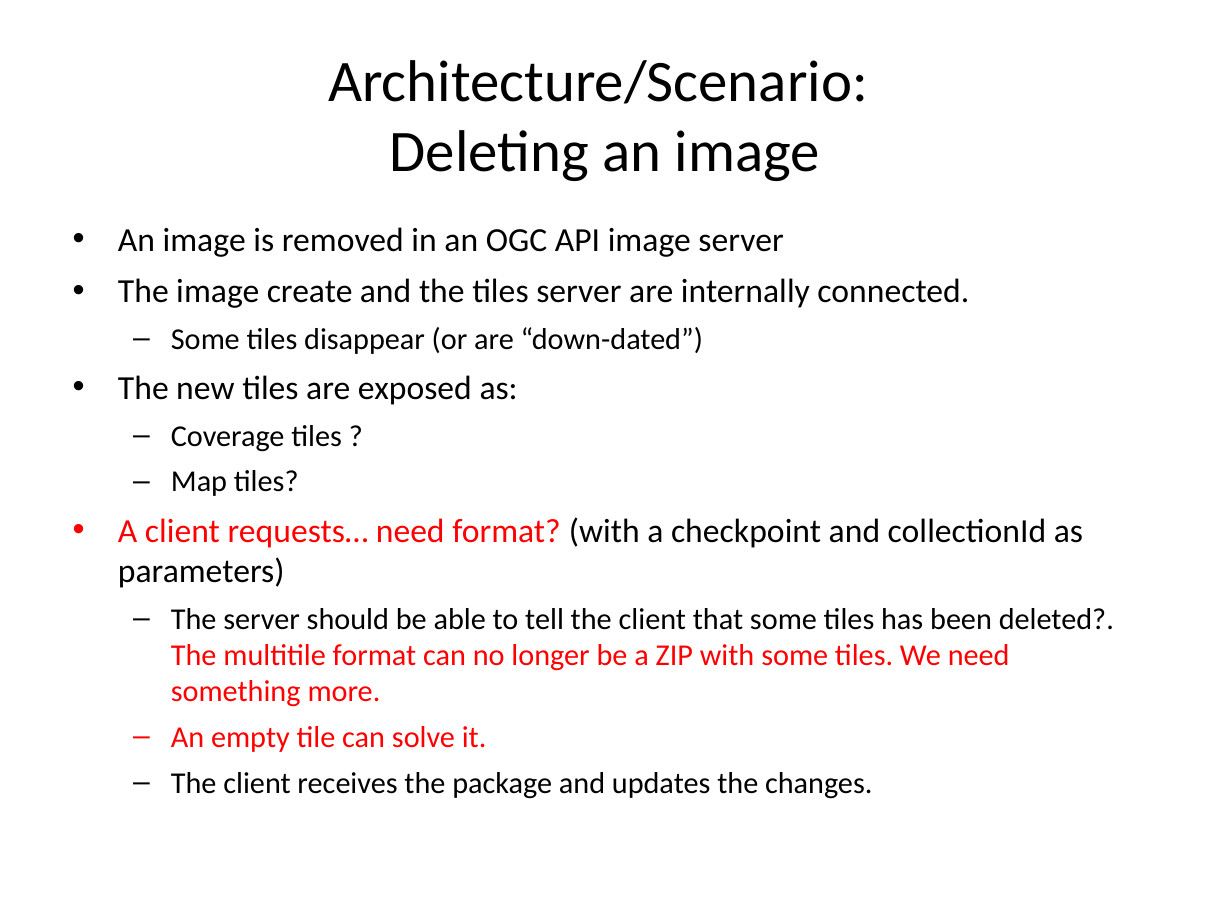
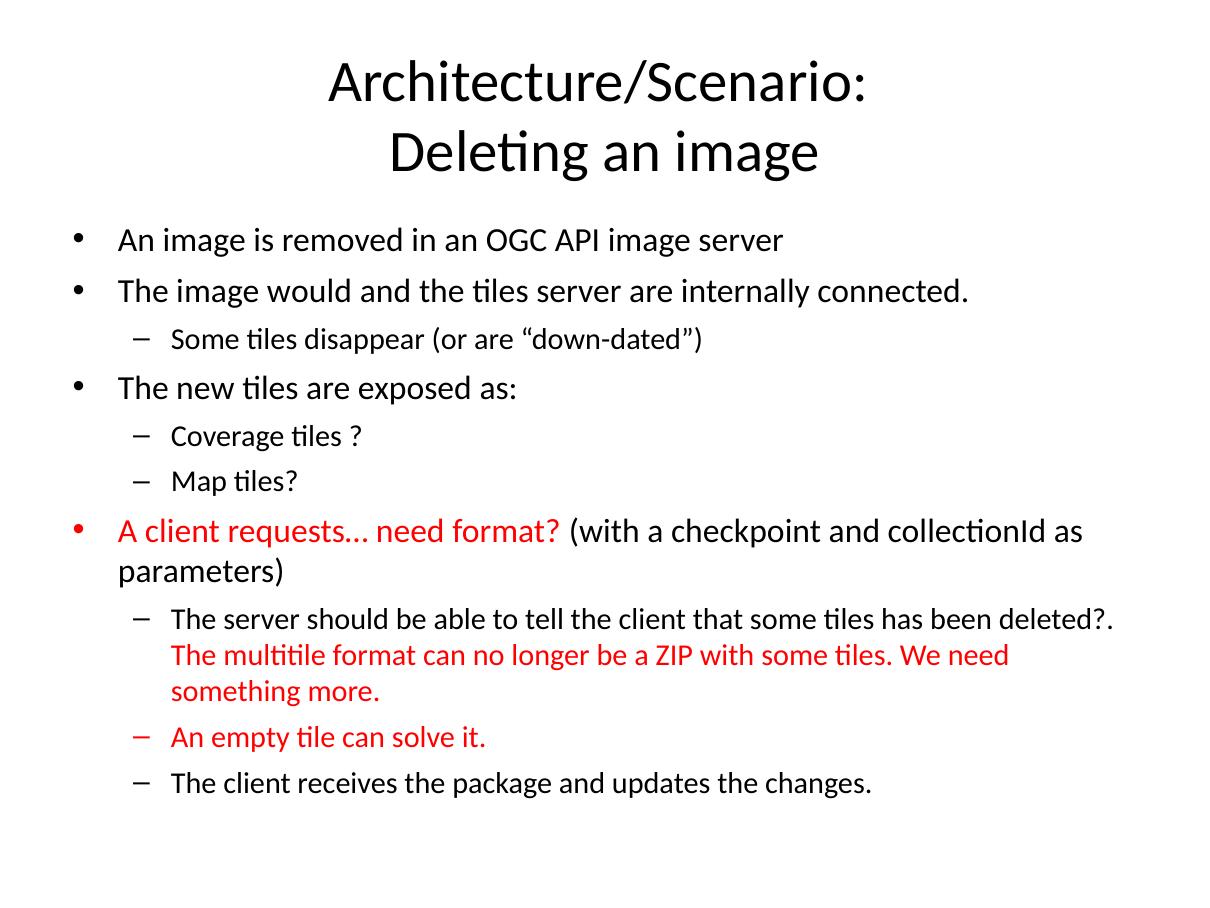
create: create -> would
